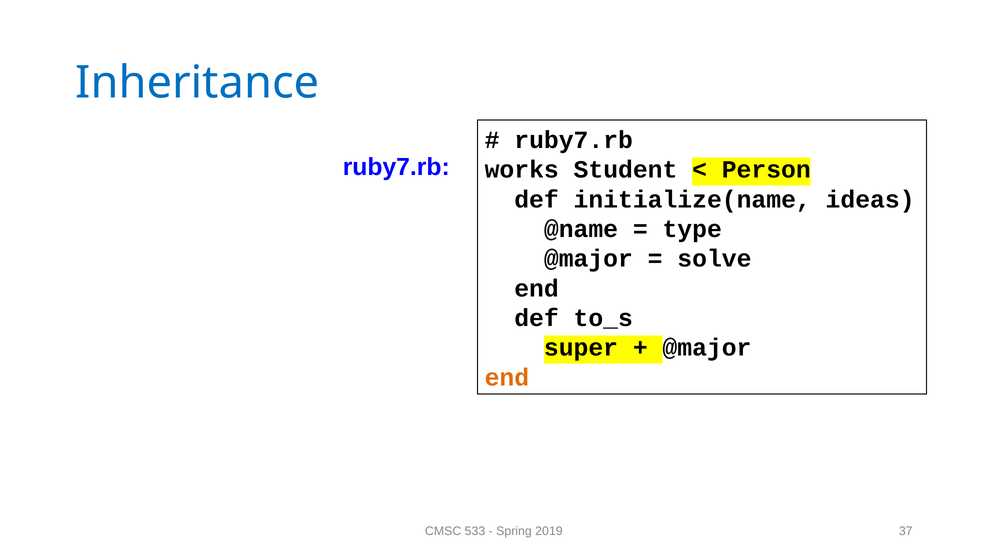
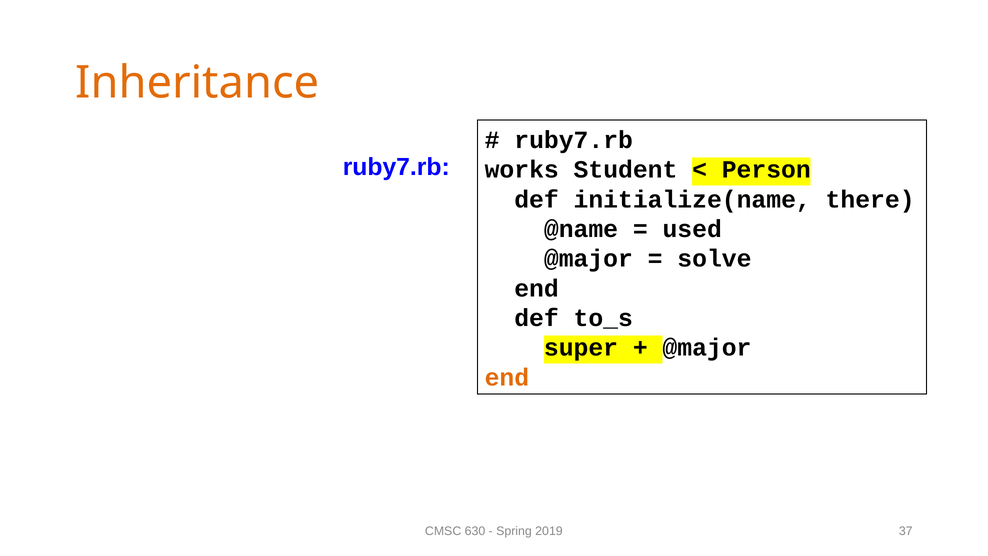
Inheritance colour: blue -> orange
ideas: ideas -> there
type: type -> used
533: 533 -> 630
